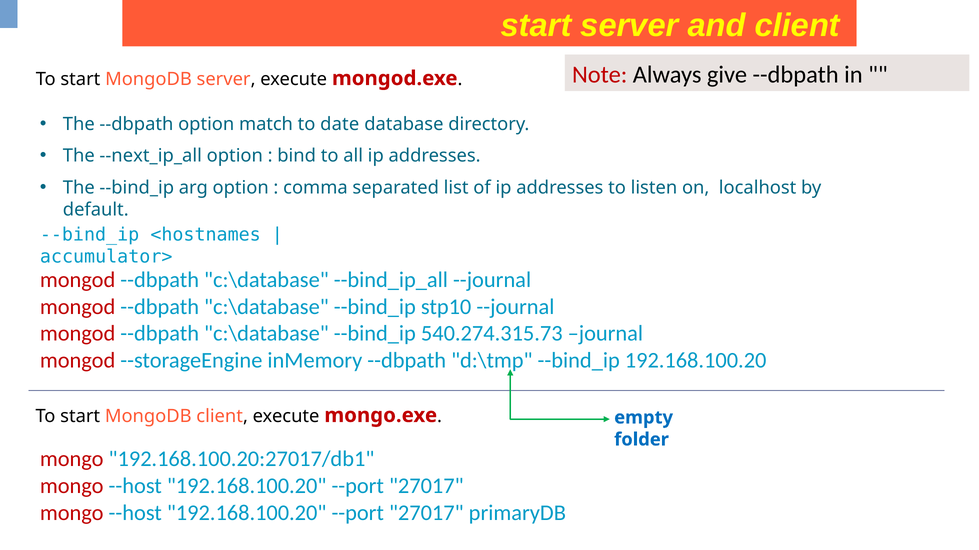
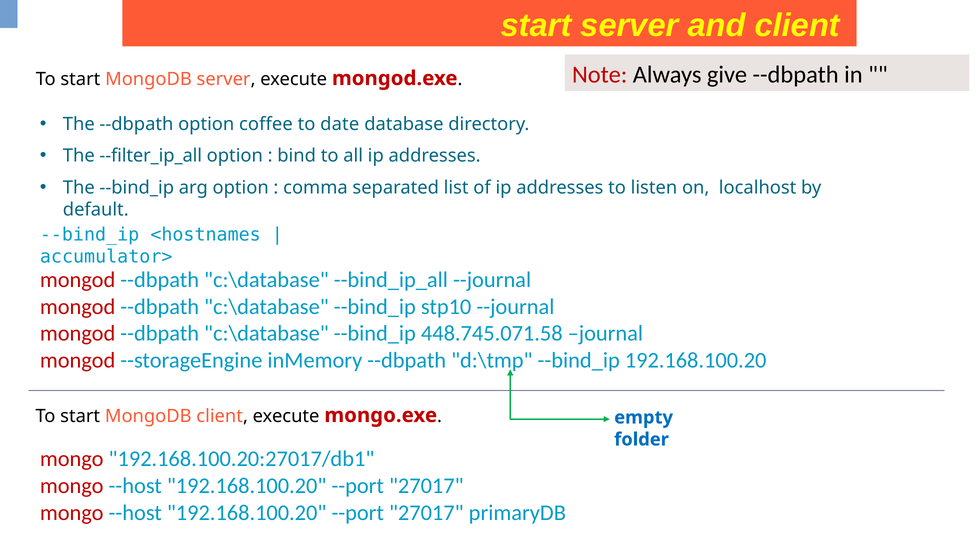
match: match -> coffee
--next_ip_all: --next_ip_all -> --filter_ip_all
540.274.315.73: 540.274.315.73 -> 448.745.071.58
